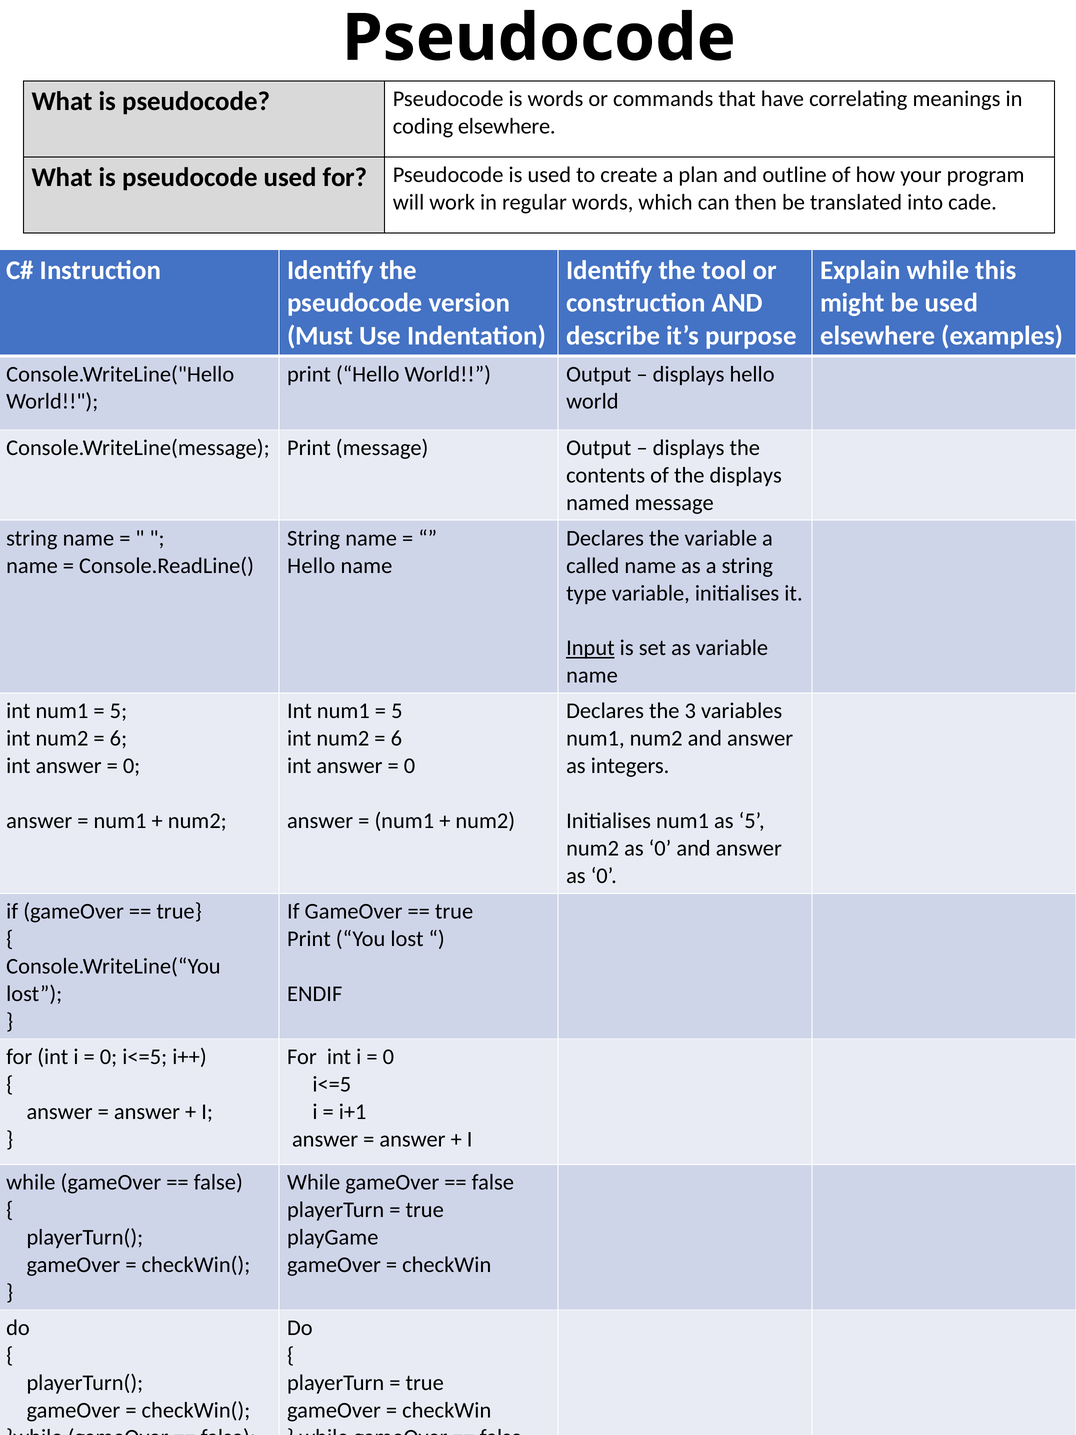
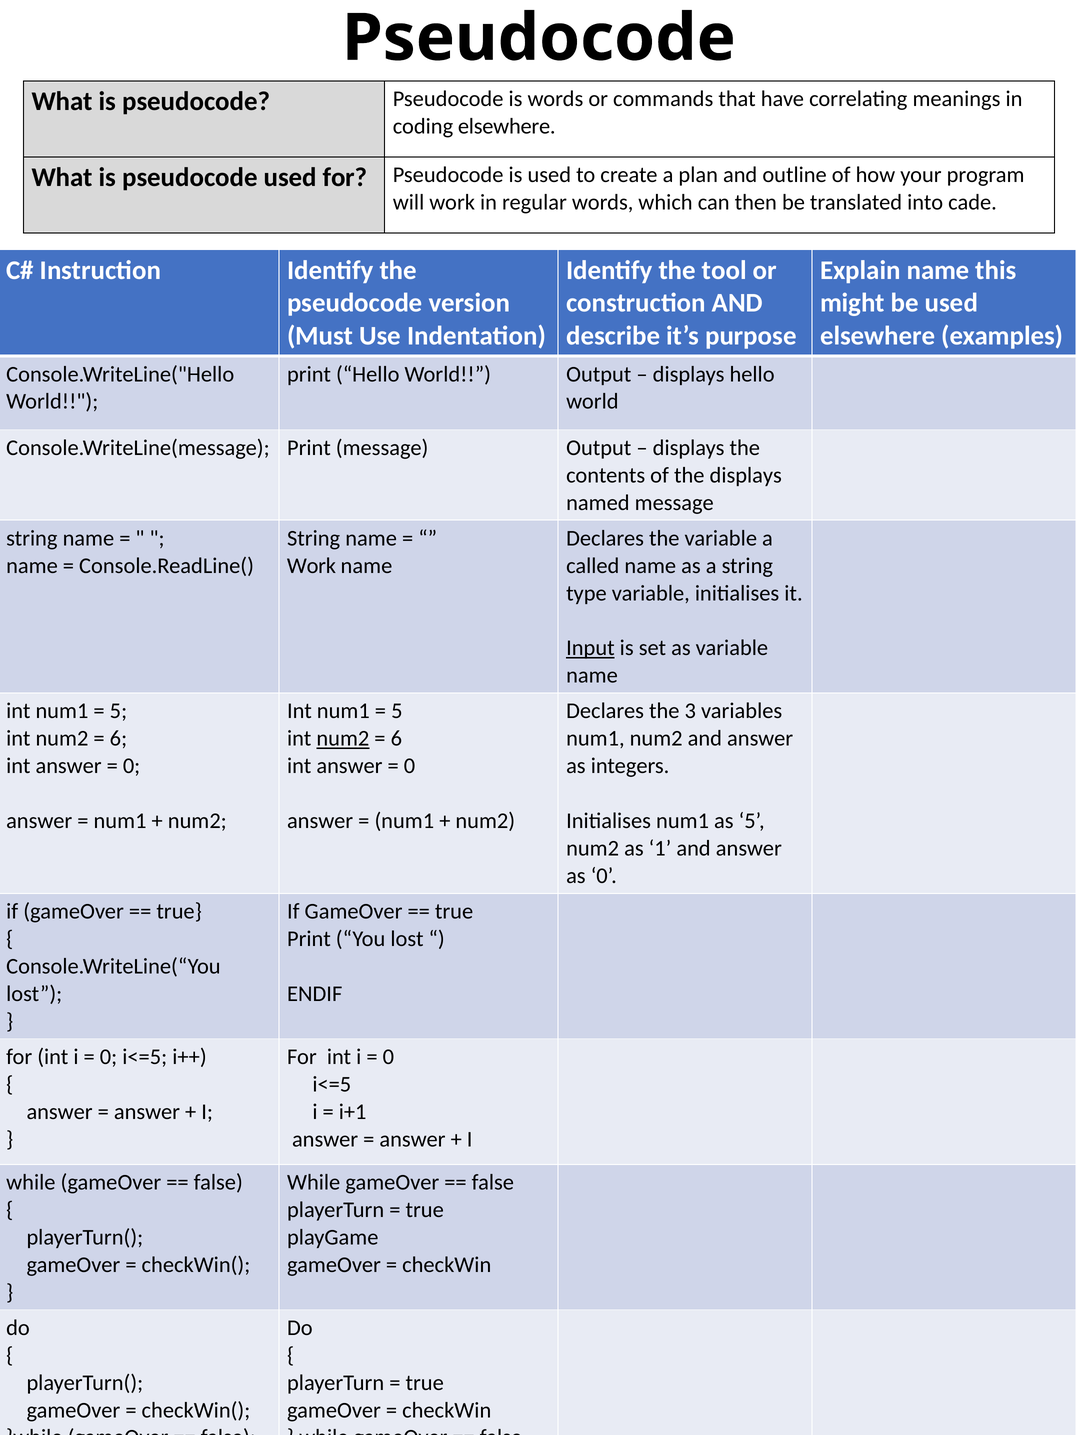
Explain while: while -> name
Hello at (311, 566): Hello -> Work
num2 at (343, 738) underline: none -> present
num2 as 0: 0 -> 1
